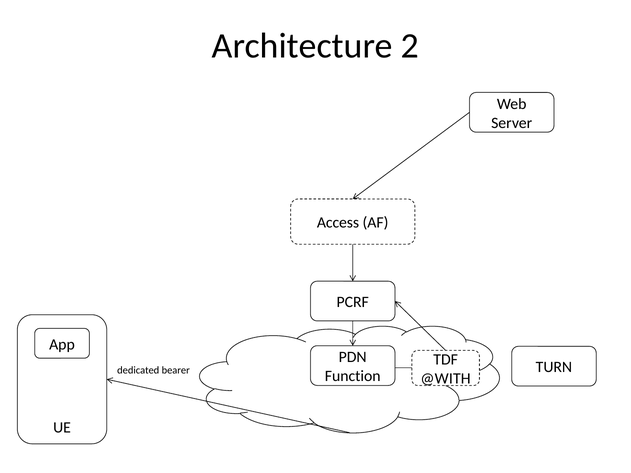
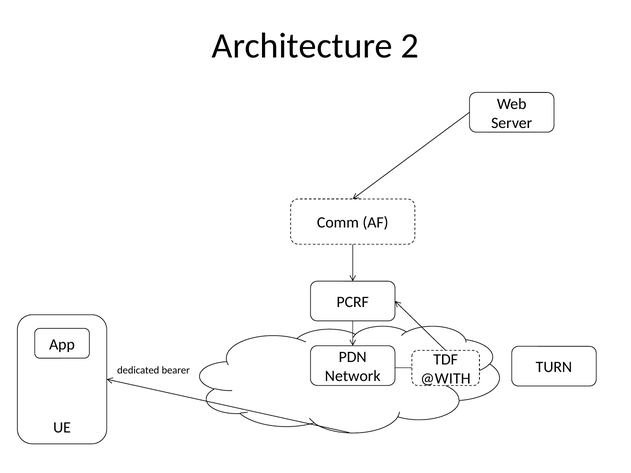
Access: Access -> Comm
Function: Function -> Network
